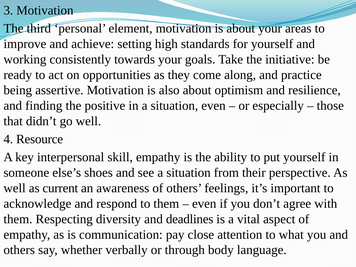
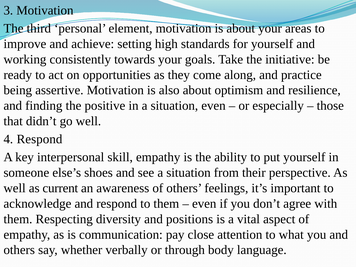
4 Resource: Resource -> Respond
deadlines: deadlines -> positions
